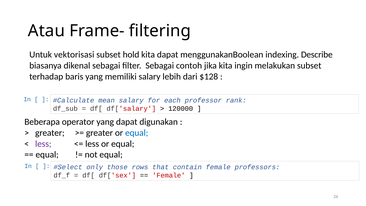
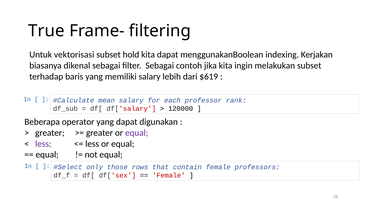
Atau: Atau -> True
Describe: Describe -> Kerjakan
$128: $128 -> $619
equal at (137, 133) colour: blue -> purple
